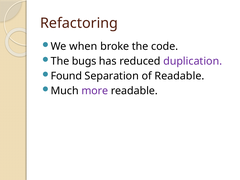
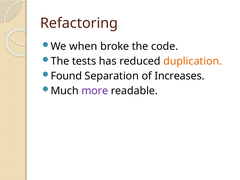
bugs: bugs -> tests
duplication colour: purple -> orange
of Readable: Readable -> Increases
